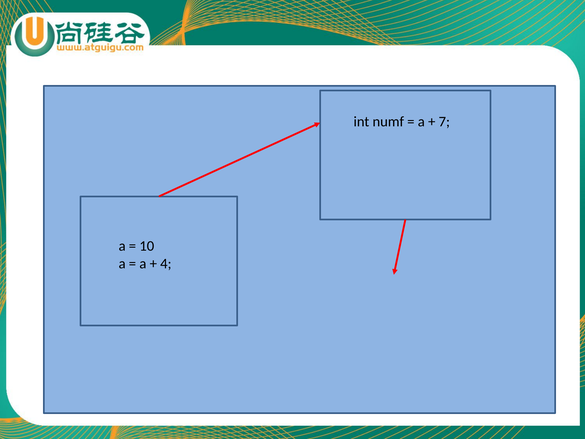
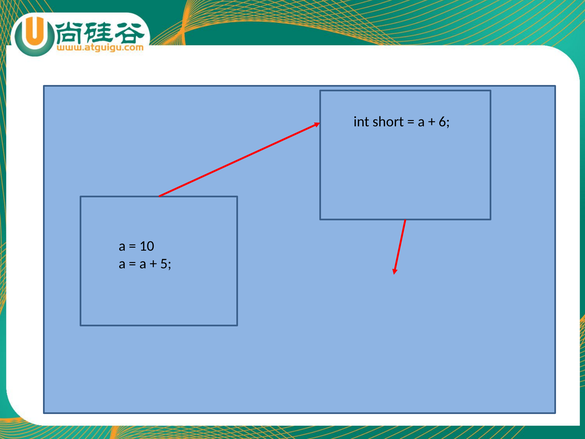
numf: numf -> short
7: 7 -> 6
4: 4 -> 5
